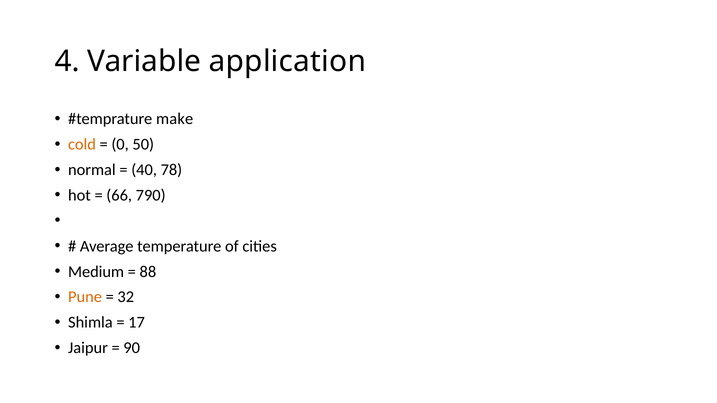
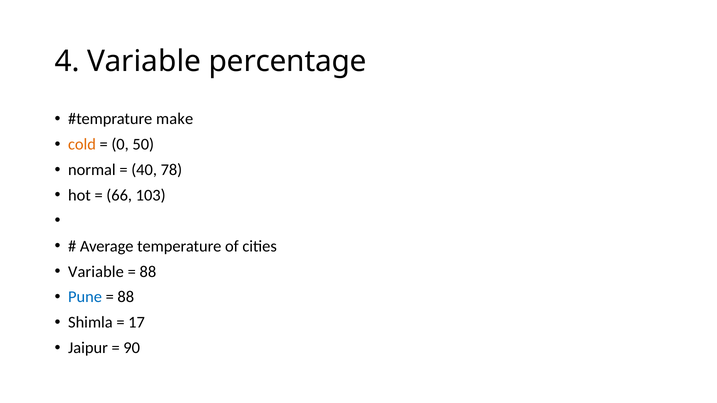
application: application -> percentage
790: 790 -> 103
Medium at (96, 272): Medium -> Variable
Pune colour: orange -> blue
32 at (126, 297): 32 -> 88
